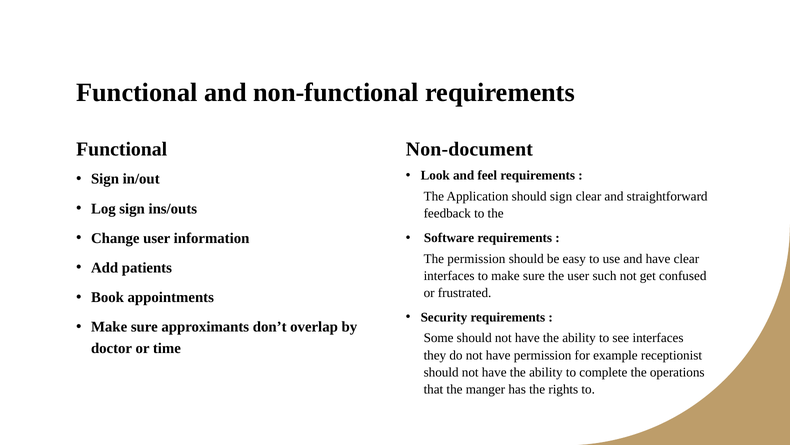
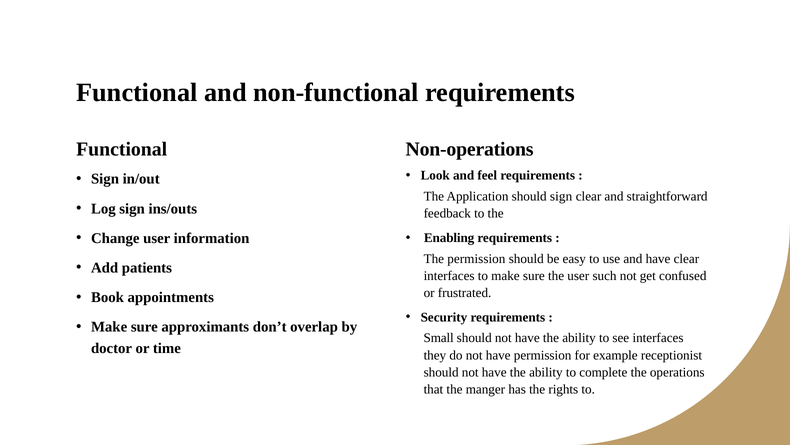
Non-document: Non-document -> Non-operations
Software: Software -> Enabling
Some: Some -> Small
